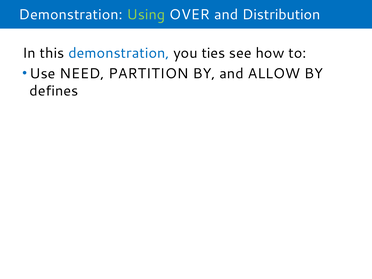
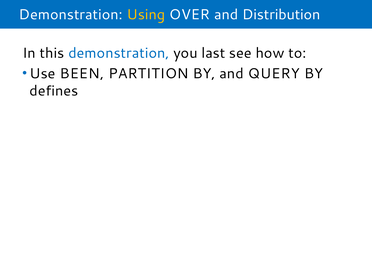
Using colour: light green -> yellow
ties: ties -> last
NEED: NEED -> BEEN
ALLOW: ALLOW -> QUERY
